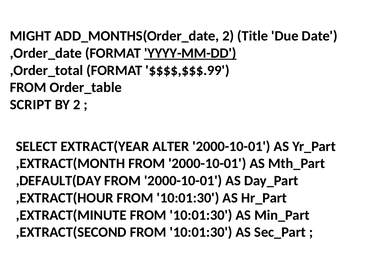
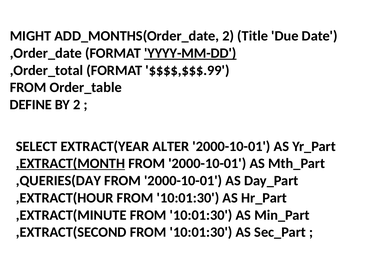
SCRIPT: SCRIPT -> DEFINE
,EXTRACT(MONTH underline: none -> present
,DEFAULT(DAY: ,DEFAULT(DAY -> ,QUERIES(DAY
